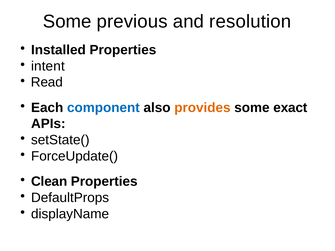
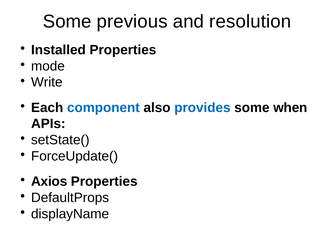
intent: intent -> mode
Read: Read -> Write
provides colour: orange -> blue
exact: exact -> when
Clean: Clean -> Axios
